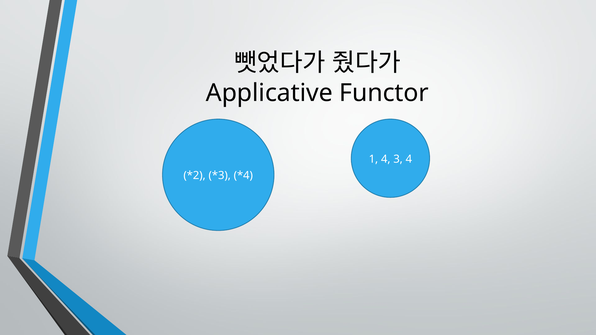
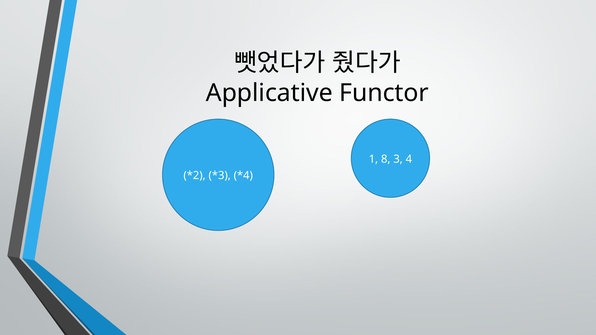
1 4: 4 -> 8
